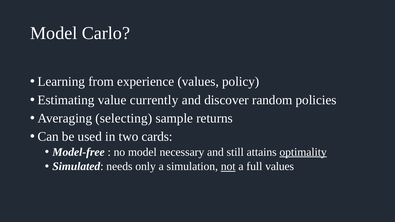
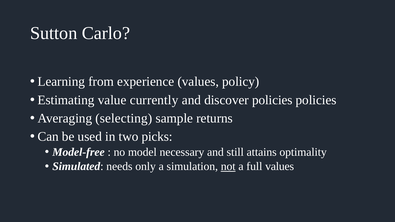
Model at (54, 33): Model -> Sutton
discover random: random -> policies
cards: cards -> picks
optimality underline: present -> none
